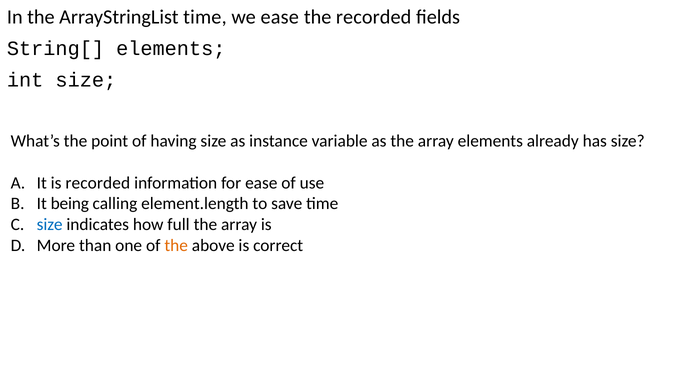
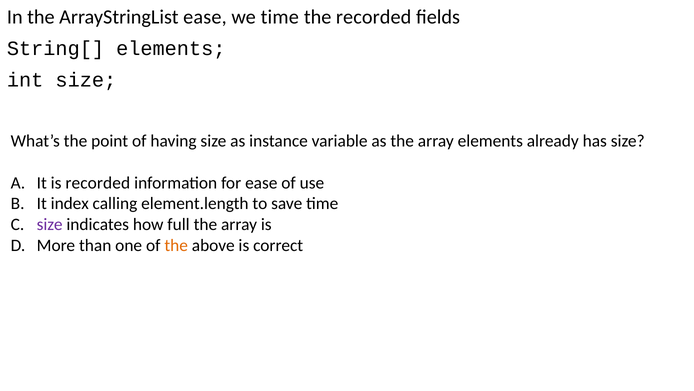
ArrayStringList time: time -> ease
we ease: ease -> time
being: being -> index
size at (50, 224) colour: blue -> purple
